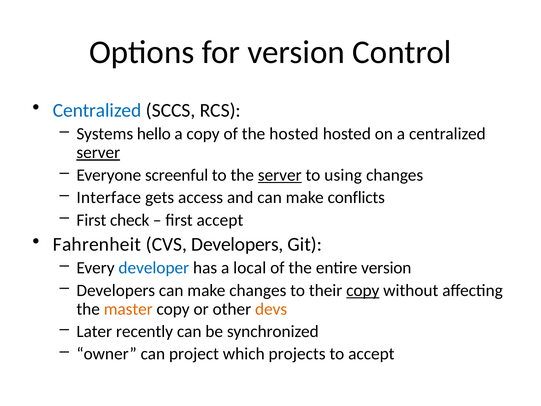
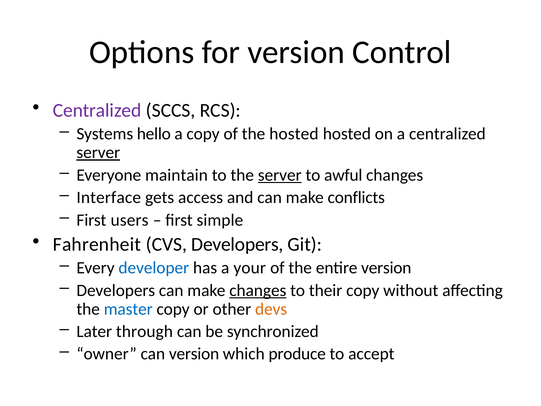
Centralized at (97, 110) colour: blue -> purple
screenful: screenful -> maintain
using: using -> awful
check: check -> users
first accept: accept -> simple
local: local -> your
changes at (258, 290) underline: none -> present
copy at (363, 290) underline: present -> none
master colour: orange -> blue
recently: recently -> through
can project: project -> version
projects: projects -> produce
